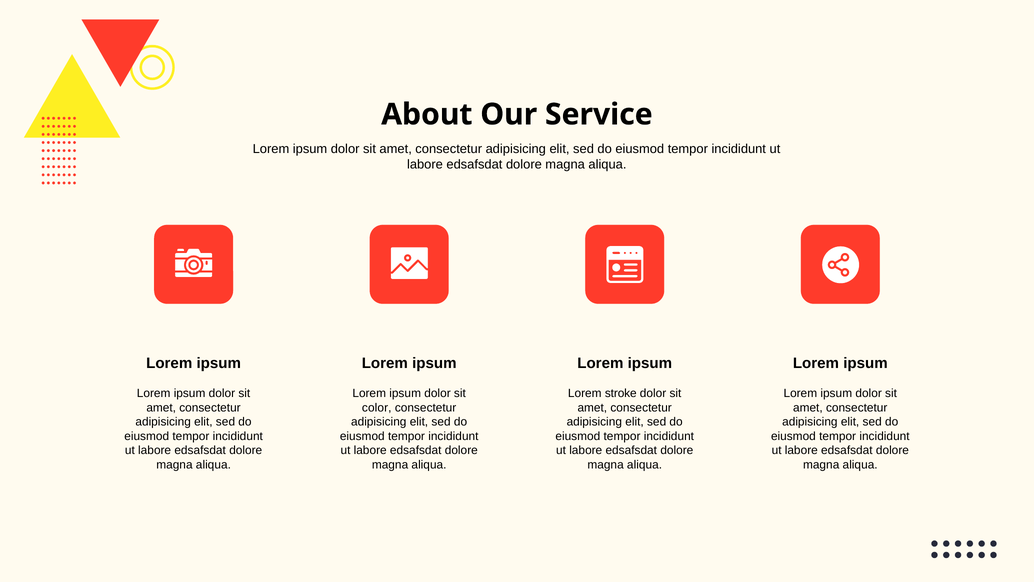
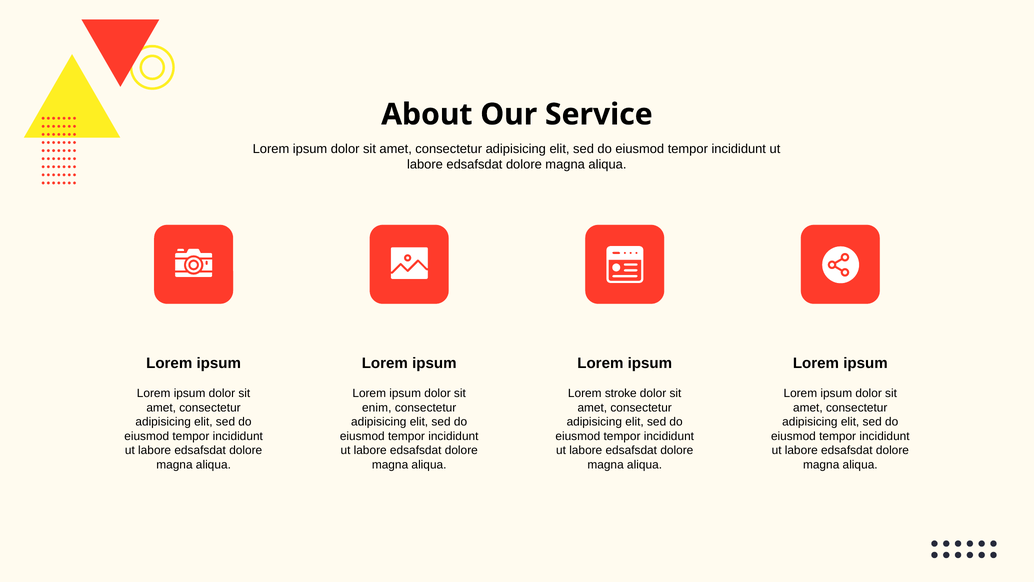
color: color -> enim
